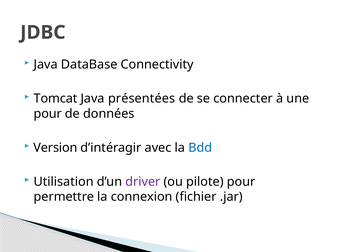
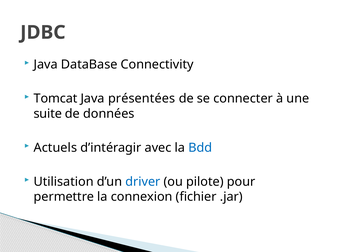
pour at (48, 114): pour -> suite
Version: Version -> Actuels
driver colour: purple -> blue
